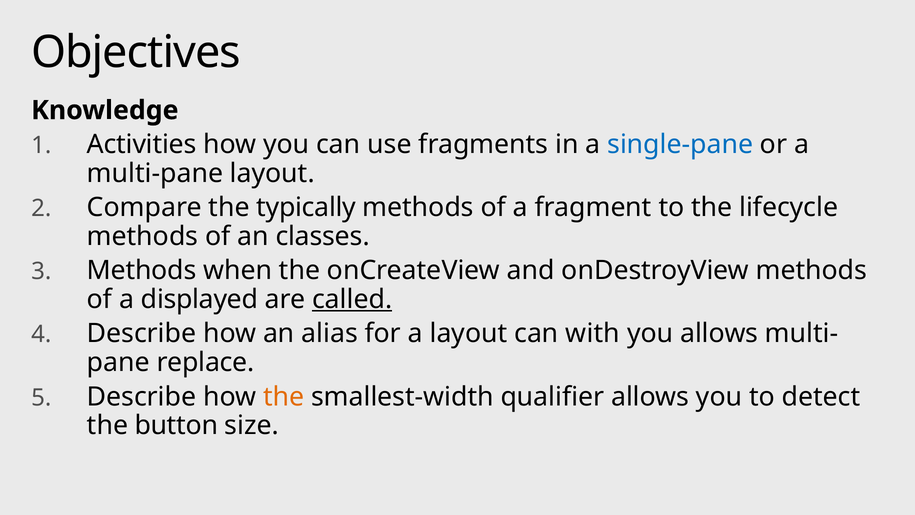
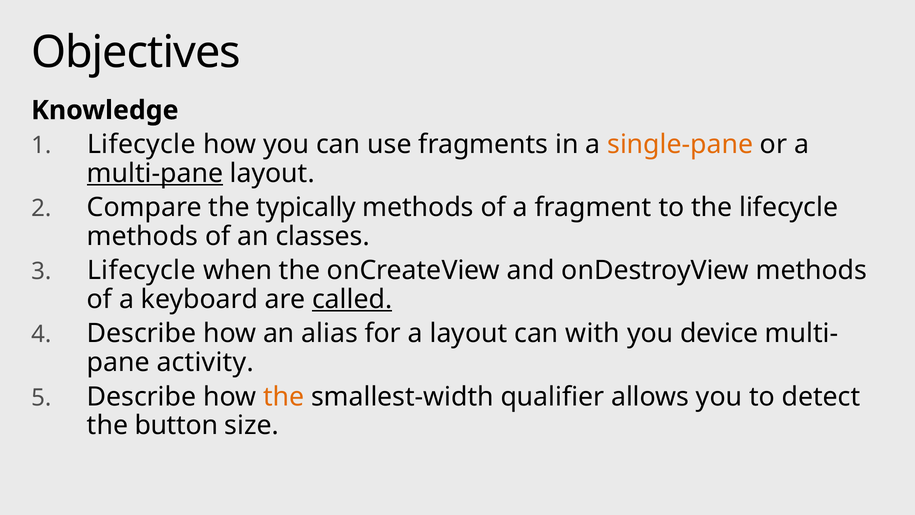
Activities at (142, 144): Activities -> Lifecycle
single-pane colour: blue -> orange
multi-pane underline: none -> present
Methods at (142, 270): Methods -> Lifecycle
displayed: displayed -> keyboard
you allows: allows -> device
replace: replace -> activity
